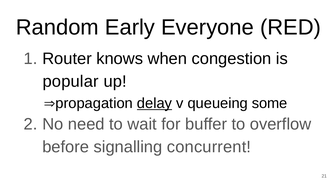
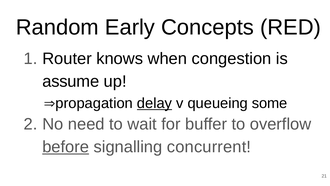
Everyone: Everyone -> Concepts
popular: popular -> assume
before underline: none -> present
